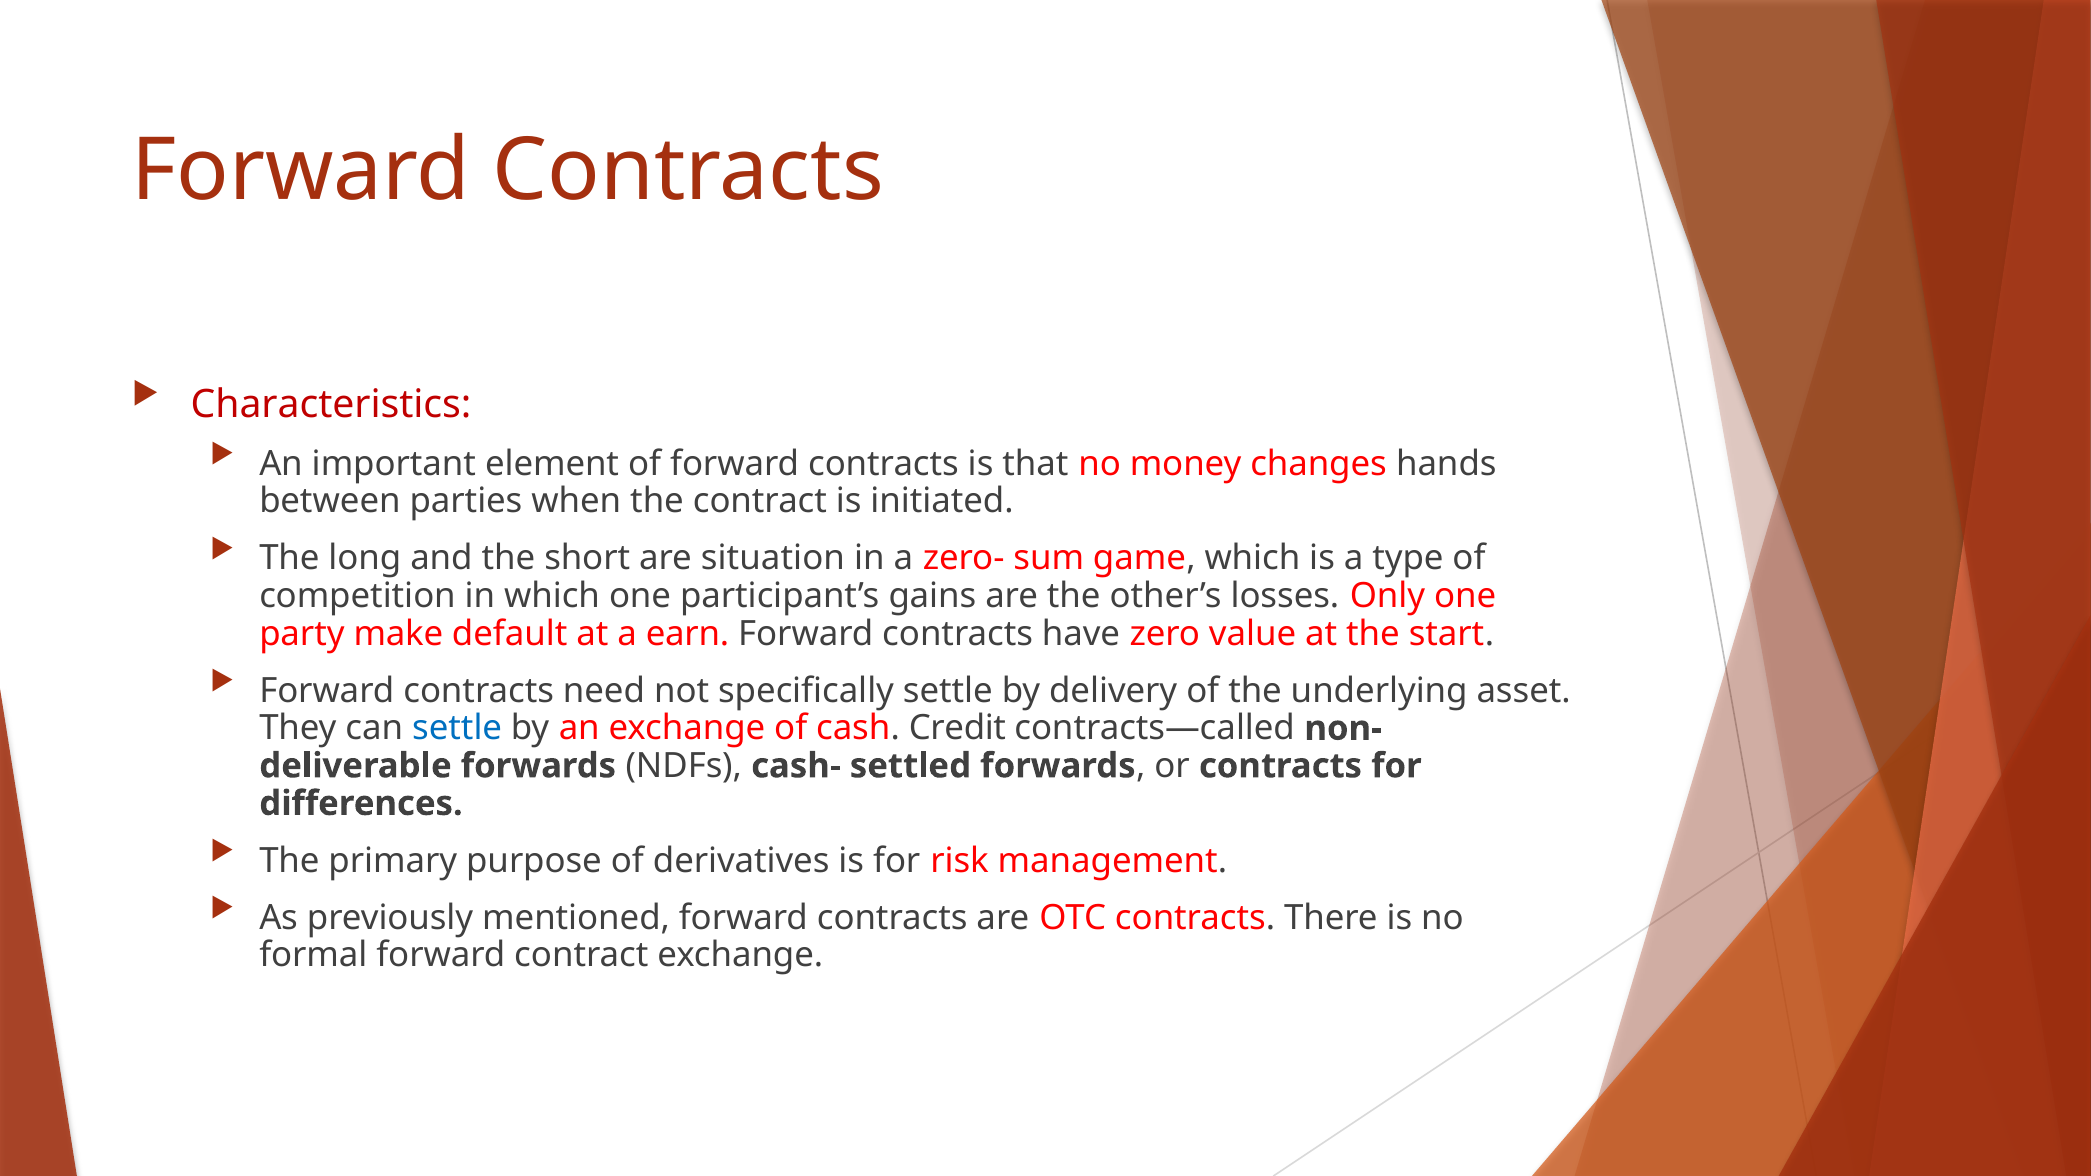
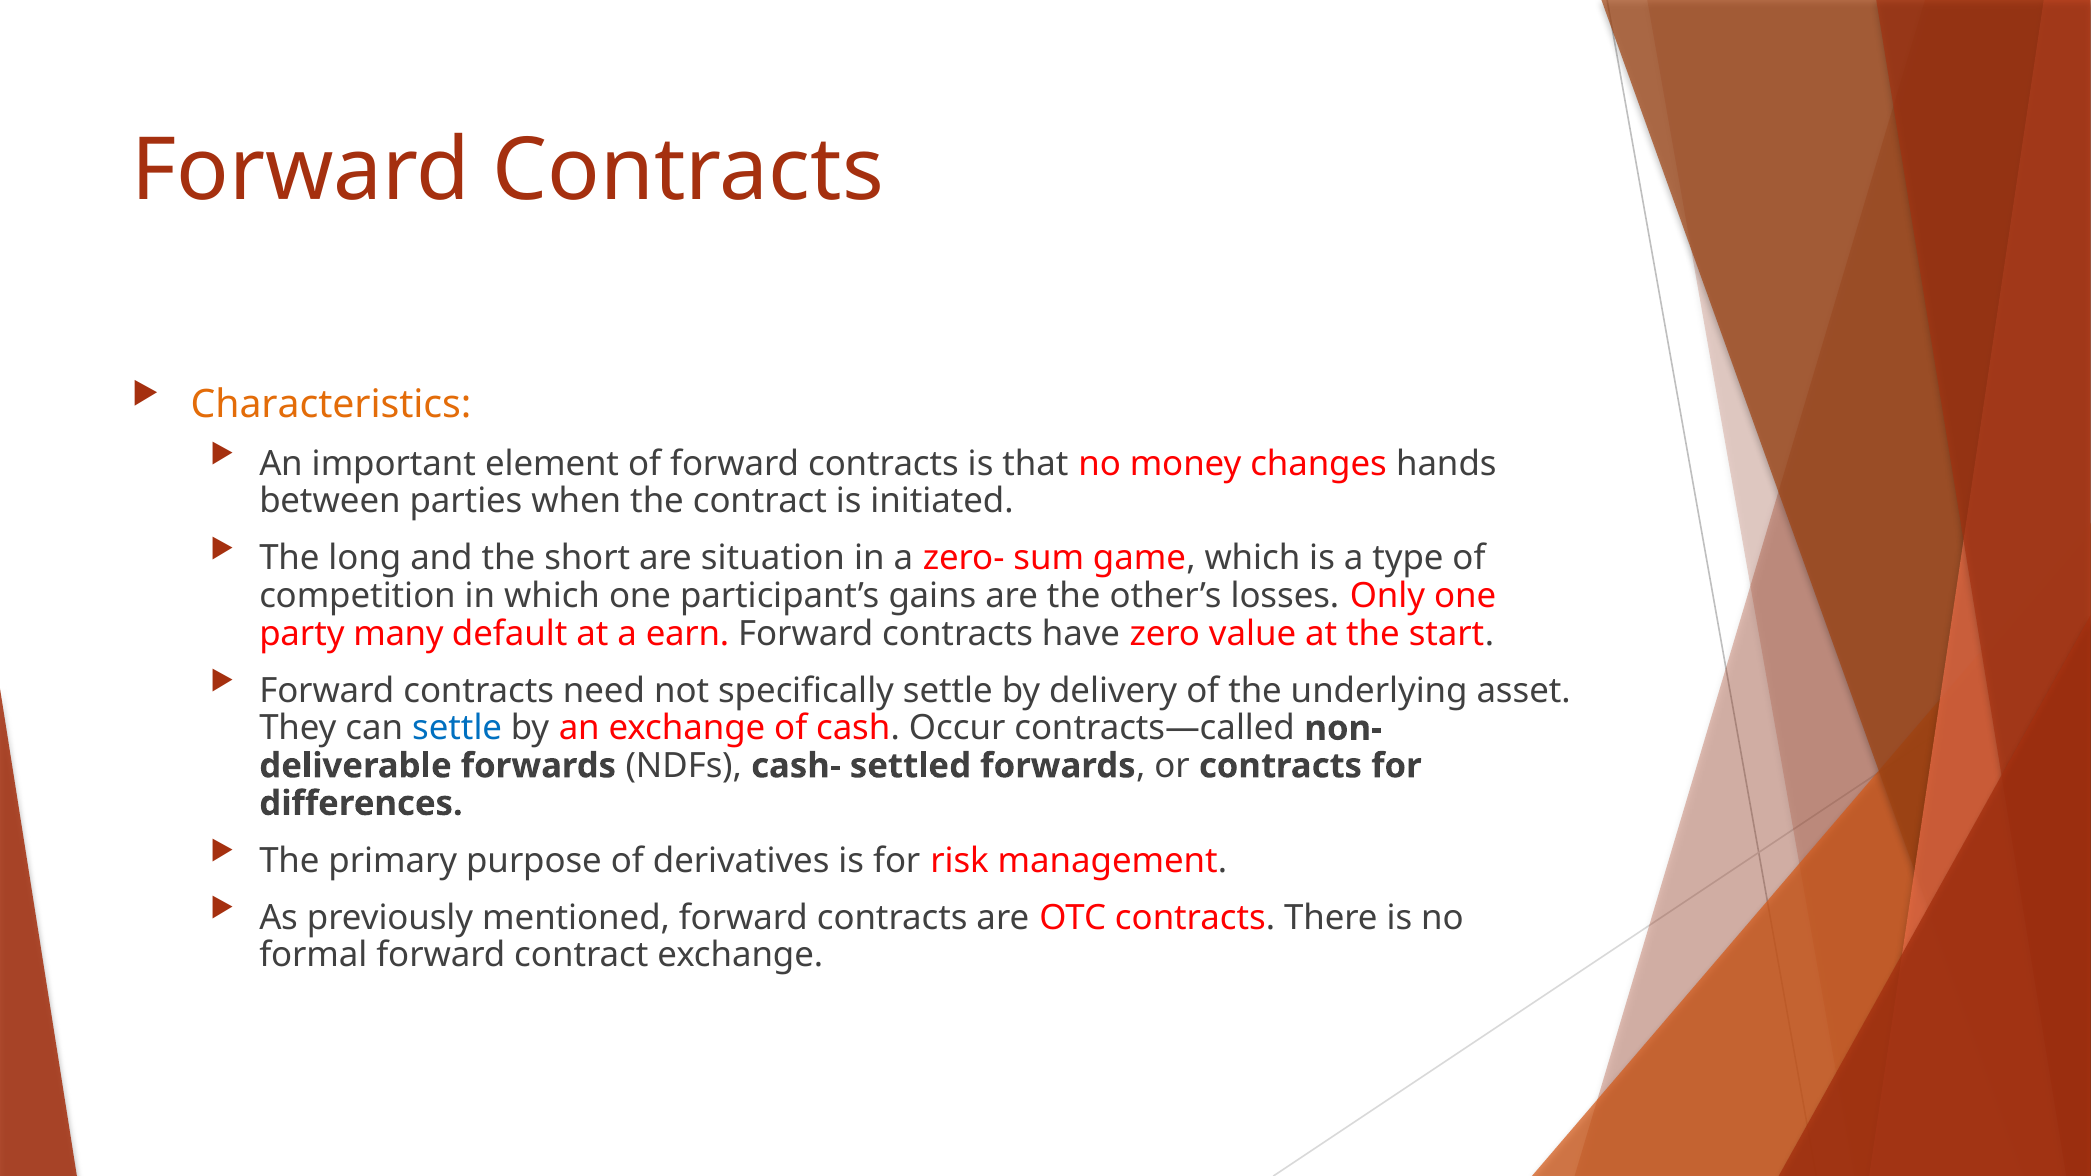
Characteristics colour: red -> orange
make: make -> many
Credit: Credit -> Occur
